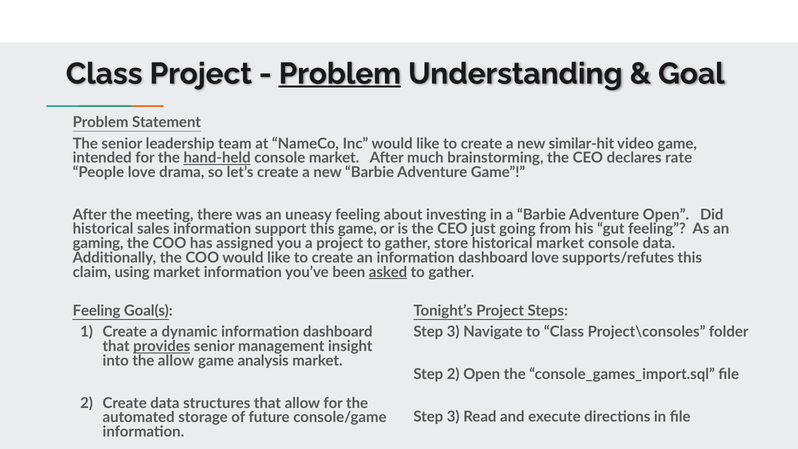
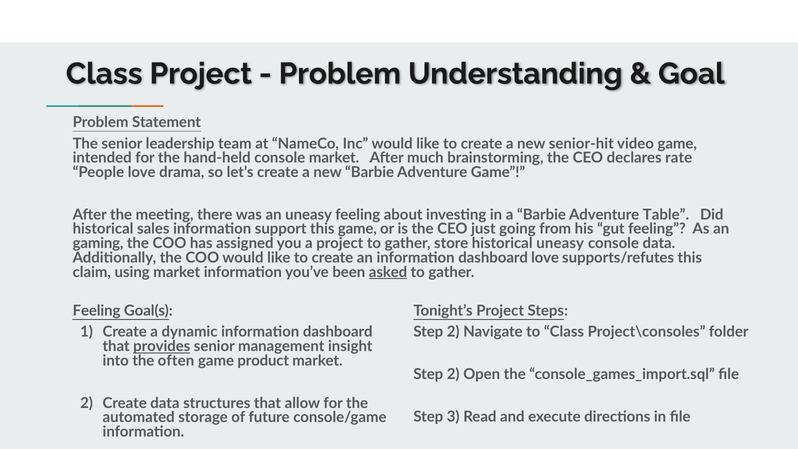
Problem at (340, 74) underline: present -> none
similar-hit: similar-hit -> senior-hit
hand-held underline: present -> none
Adventure Open: Open -> Table
historical market: market -> uneasy
3 at (453, 332): 3 -> 2
the allow: allow -> often
analysis: analysis -> product
